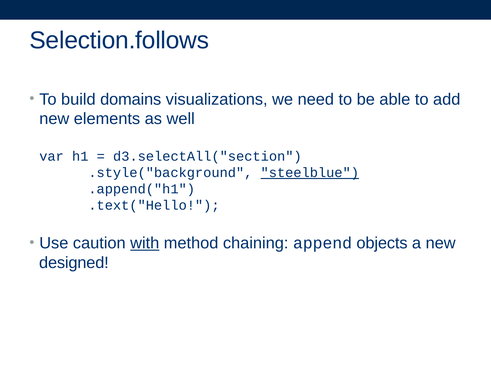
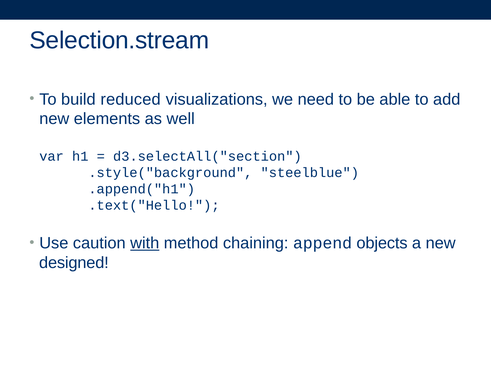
Selection.follows: Selection.follows -> Selection.stream
domains: domains -> reduced
steelblue underline: present -> none
